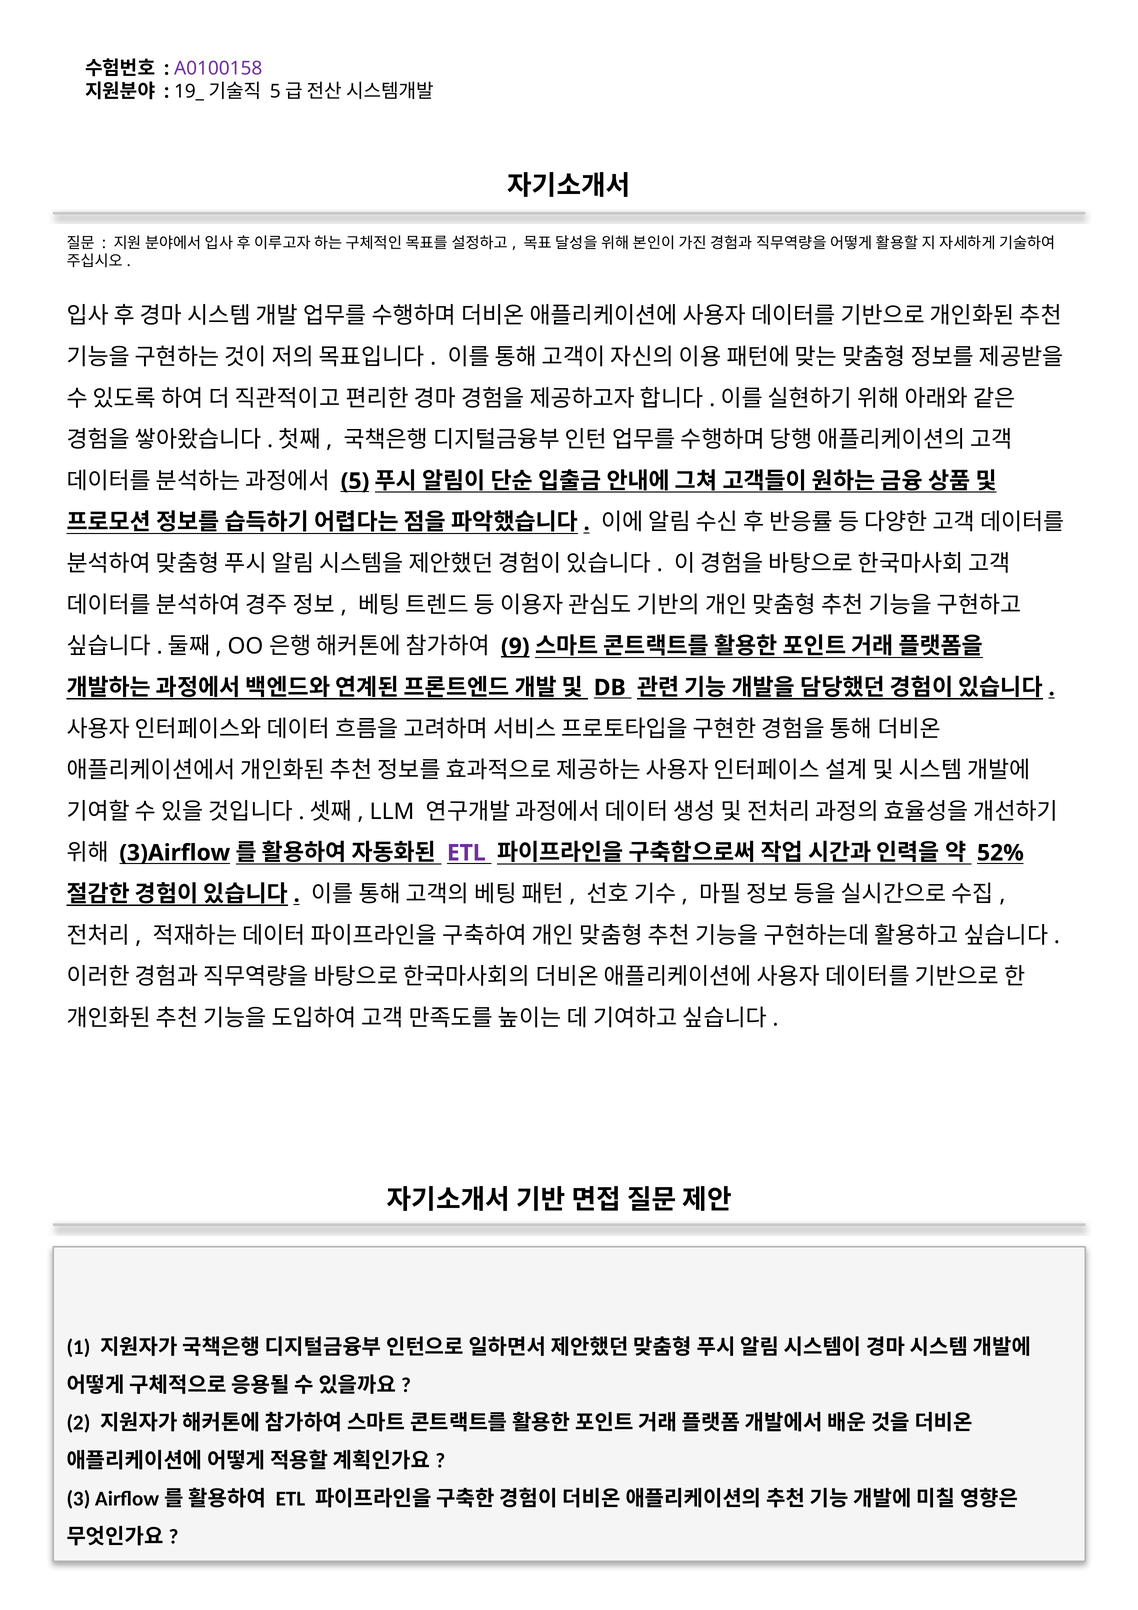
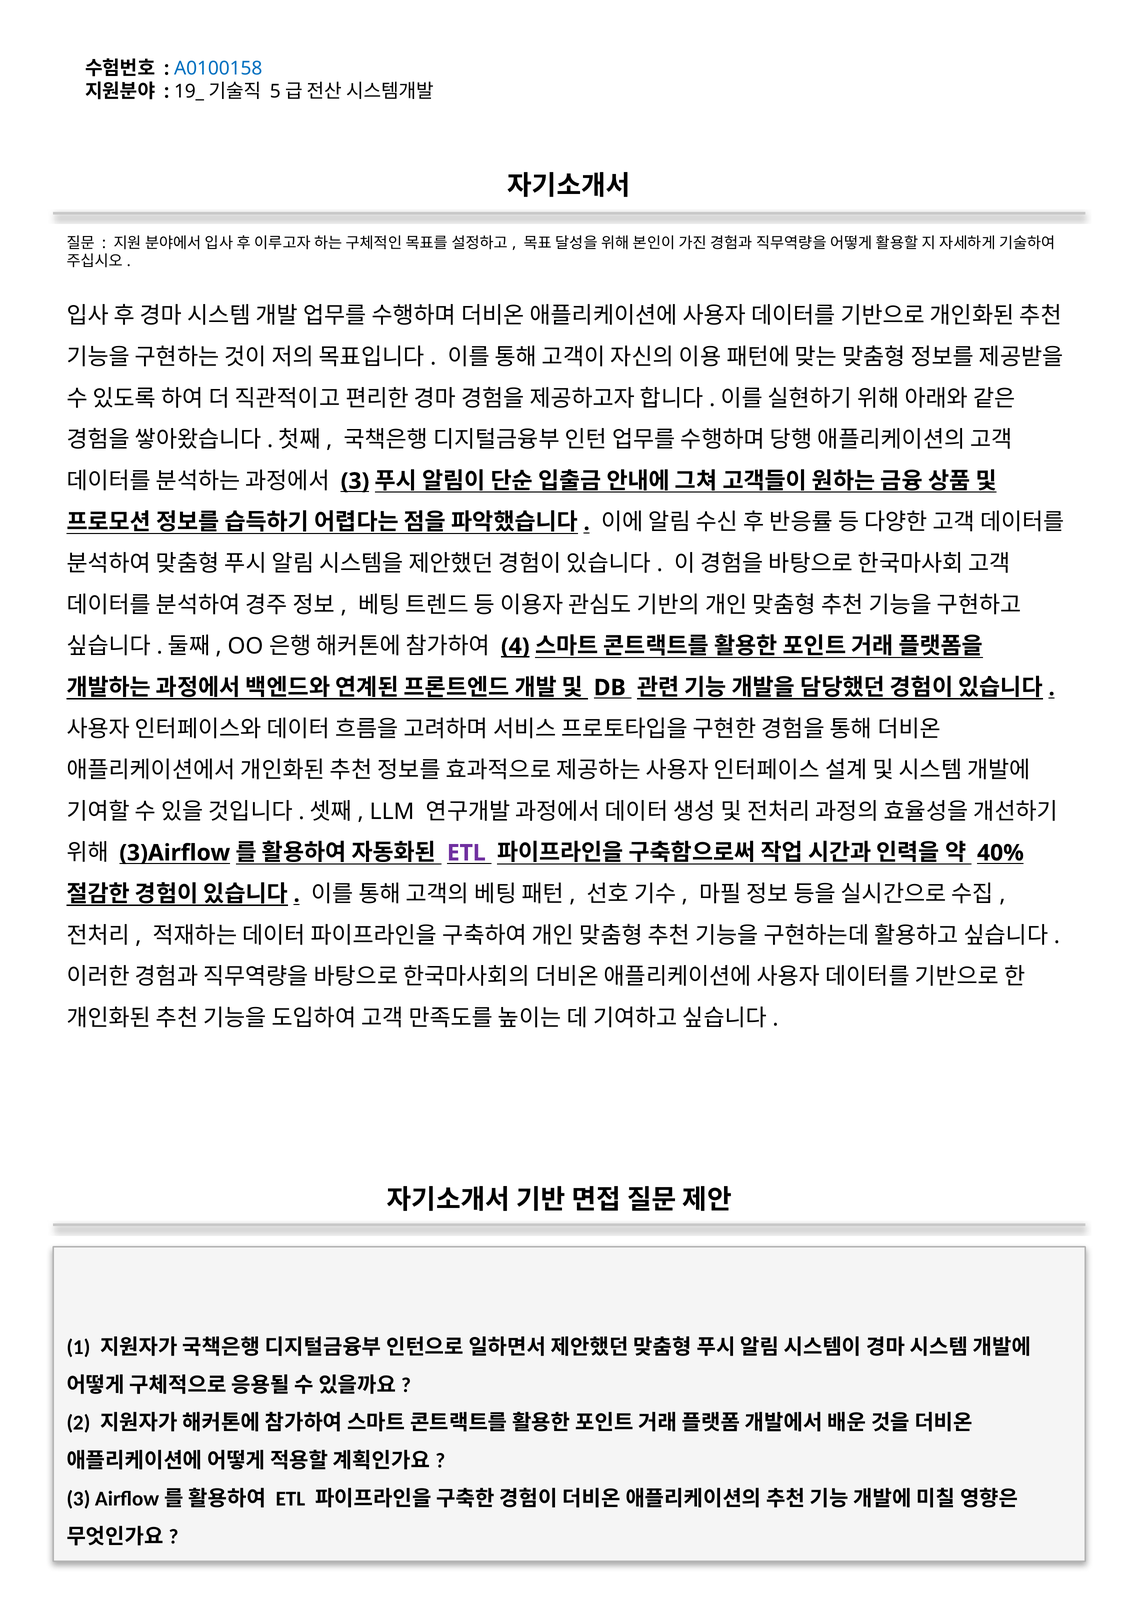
A0100158 colour: purple -> blue
5 at (355, 481): 5 -> 3
9: 9 -> 4
52%: 52% -> 40%
